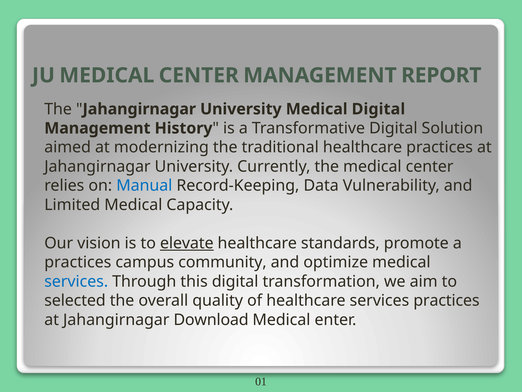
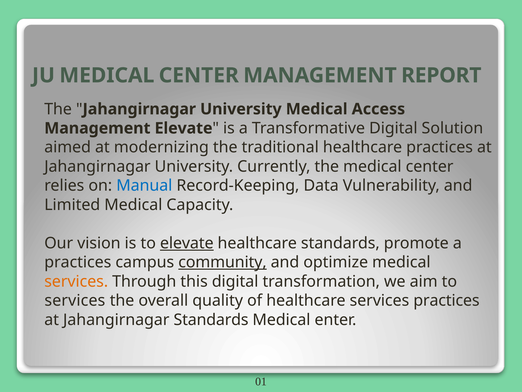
Medical Digital: Digital -> Access
Management History: History -> Elevate
community underline: none -> present
services at (76, 281) colour: blue -> orange
selected at (75, 300): selected -> services
Jahangirnagar Download: Download -> Standards
